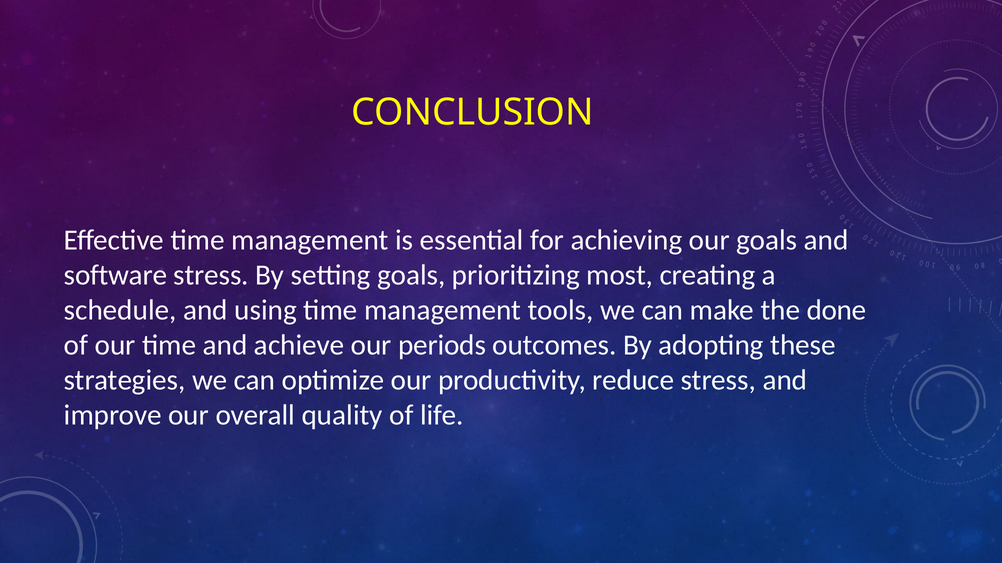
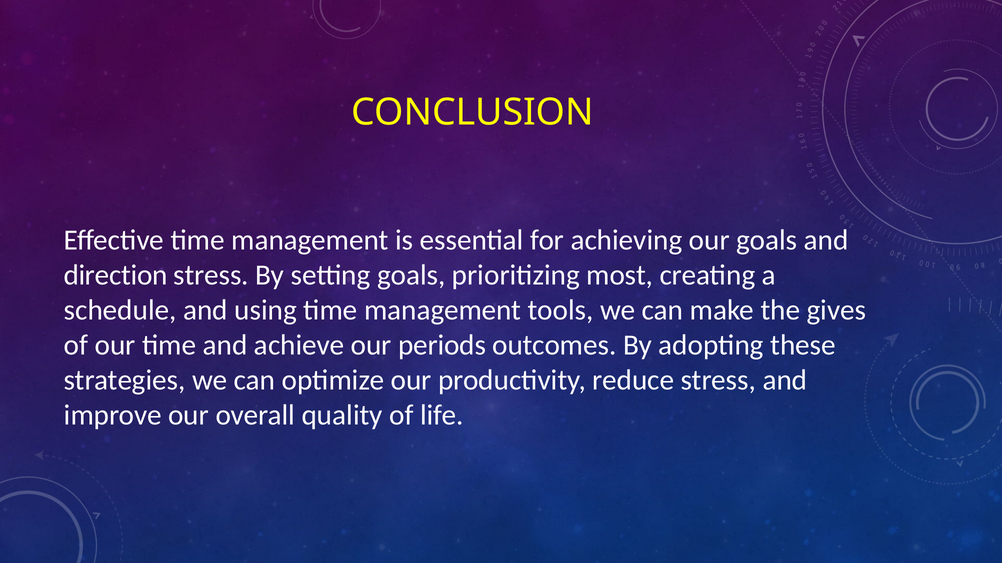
software: software -> direction
done: done -> gives
